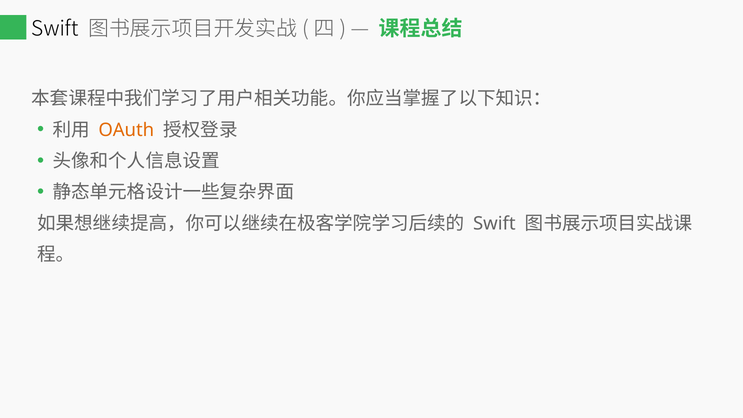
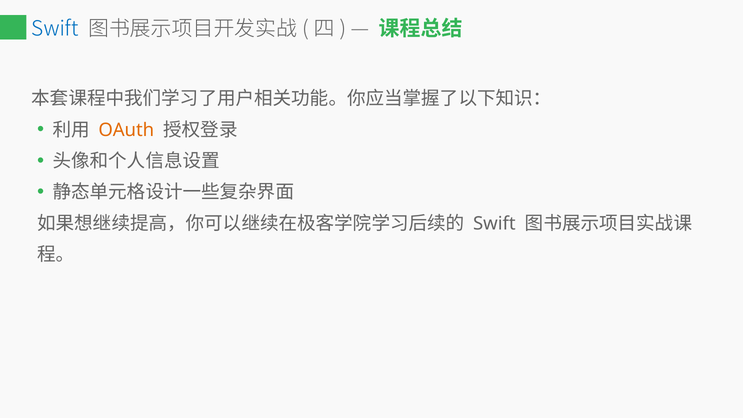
Swift at (55, 29) colour: black -> blue
